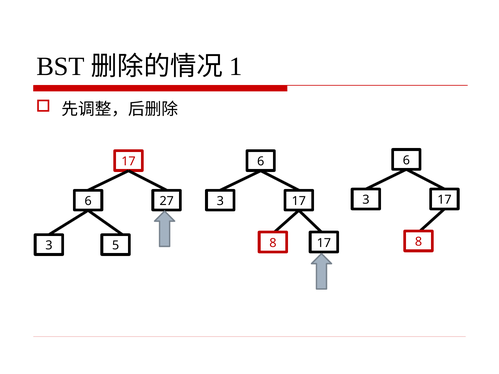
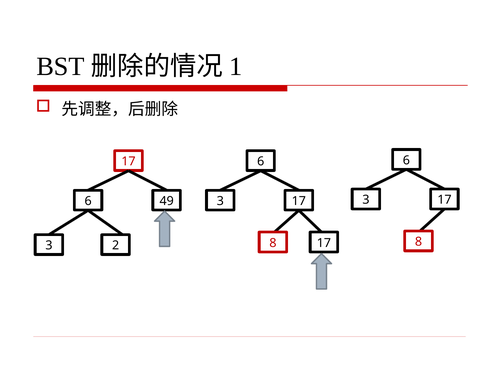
27: 27 -> 49
5: 5 -> 2
